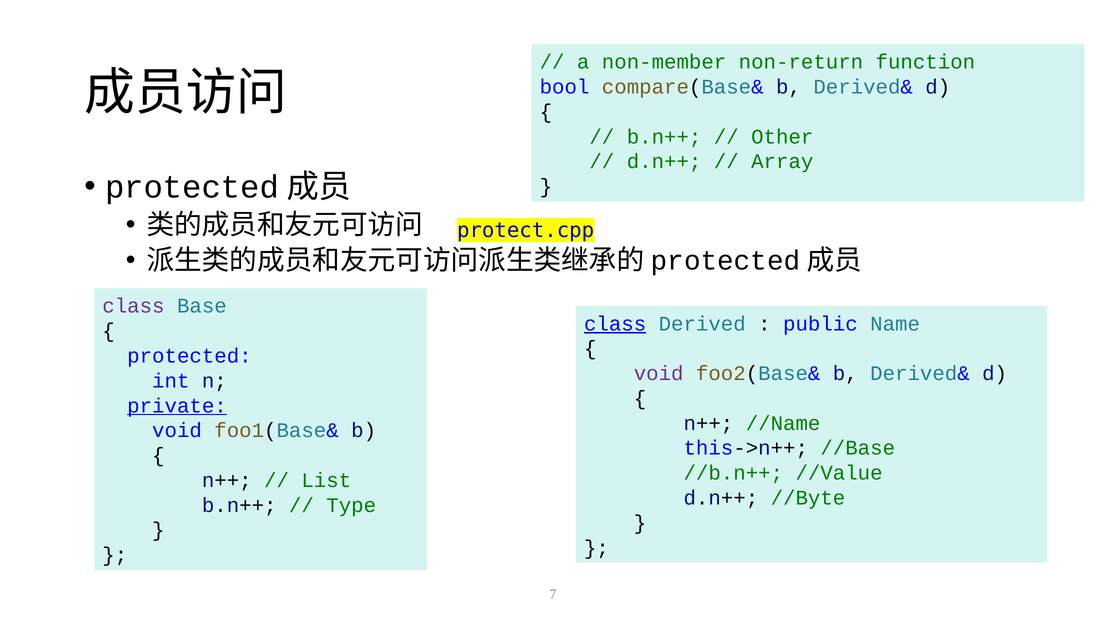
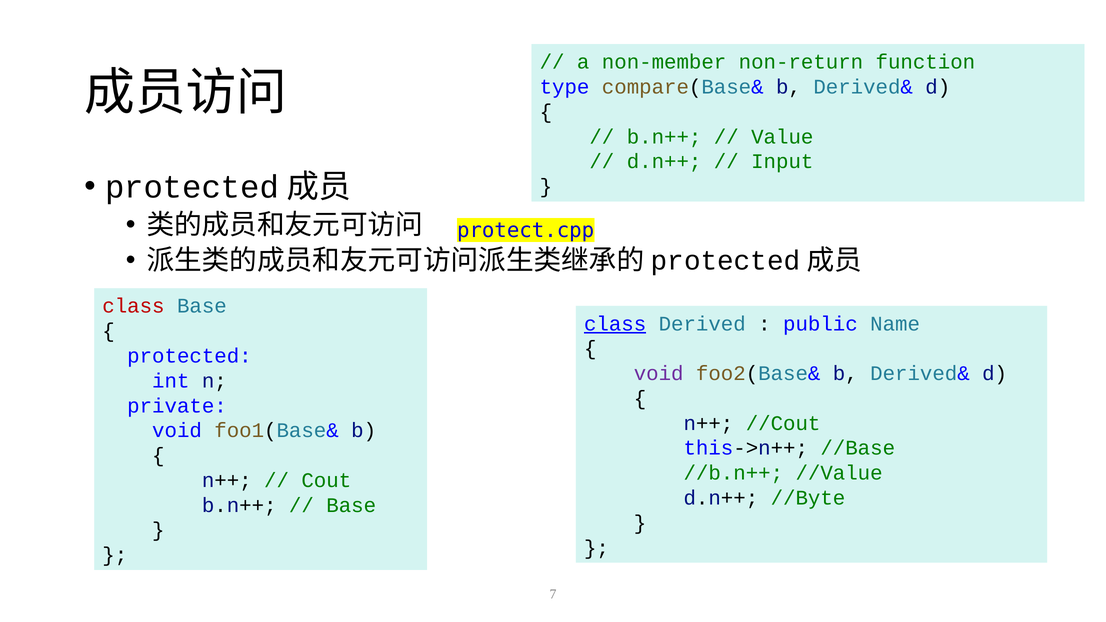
bool: bool -> type
Other: Other -> Value
Array: Array -> Input
class at (133, 306) colour: purple -> red
private underline: present -> none
//Name: //Name -> //Cout
List: List -> Cout
Type at (351, 505): Type -> Base
